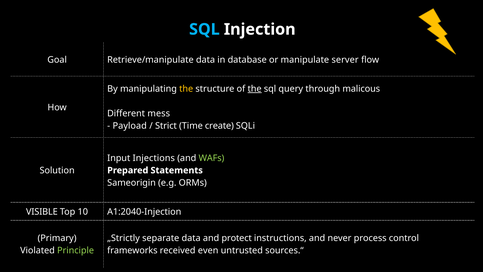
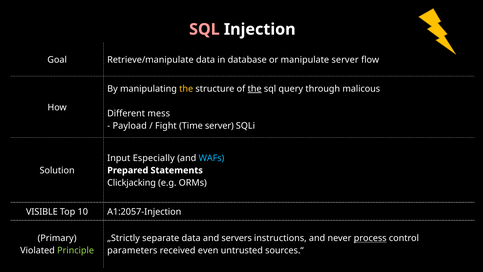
SQL at (204, 29) colour: light blue -> pink
Strict: Strict -> Fight
Time create: create -> server
Injections: Injections -> Especially
WAFs colour: light green -> light blue
Sameorigin: Sameorigin -> Clickjacking
A1:2040-Injection: A1:2040-Injection -> A1:2057-Injection
protect: protect -> servers
process underline: none -> present
frameworks: frameworks -> parameters
